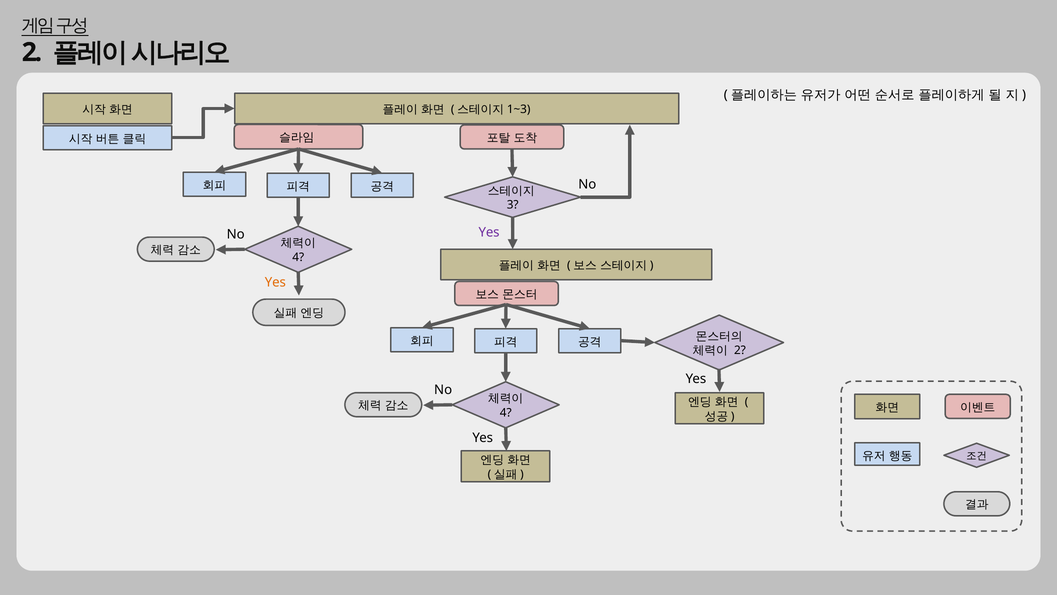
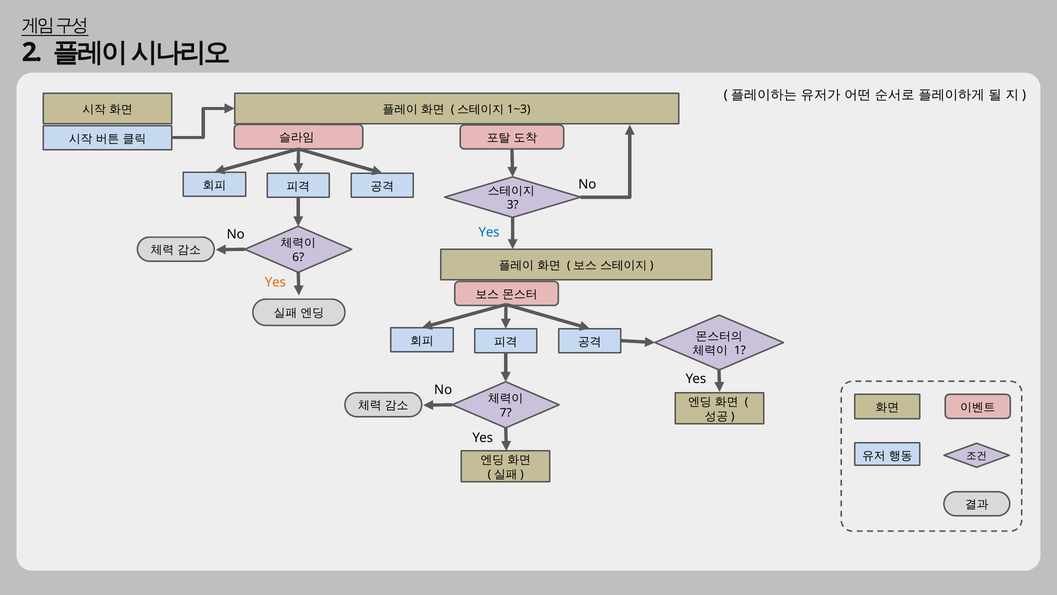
Yes at (489, 232) colour: purple -> blue
4 at (298, 257): 4 -> 6
2 at (740, 350): 2 -> 1
4 at (506, 412): 4 -> 7
